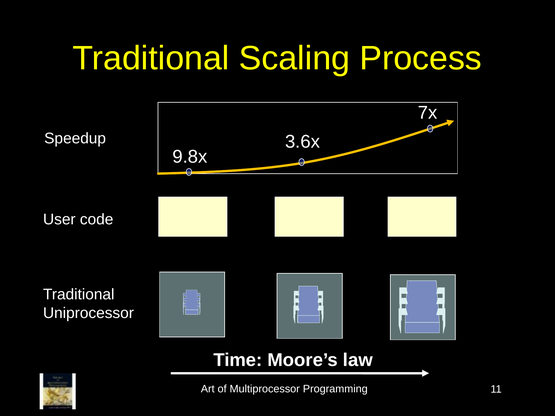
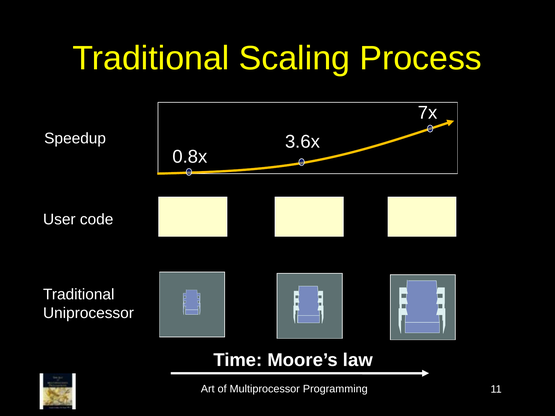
9.8x: 9.8x -> 0.8x
